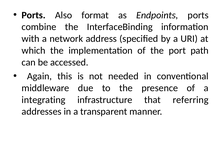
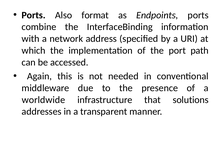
integrating: integrating -> worldwide
referring: referring -> solutions
